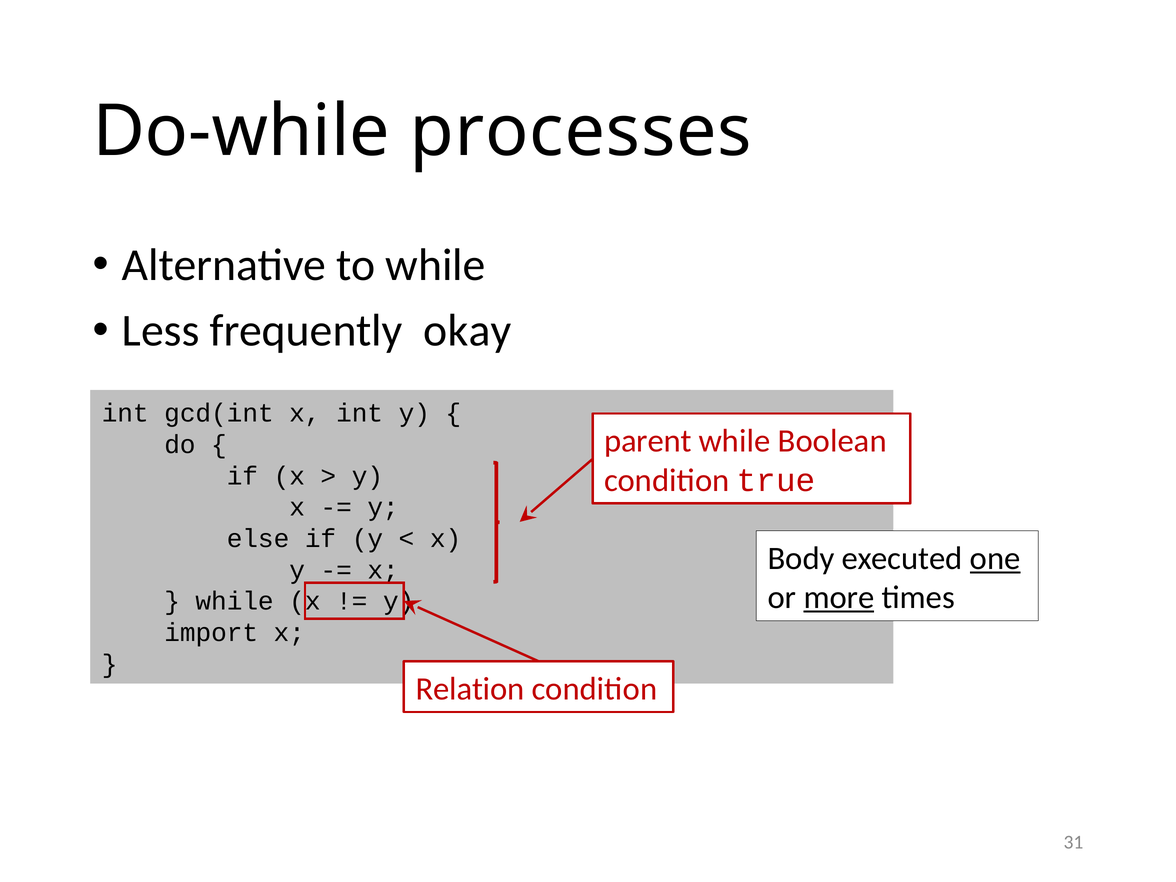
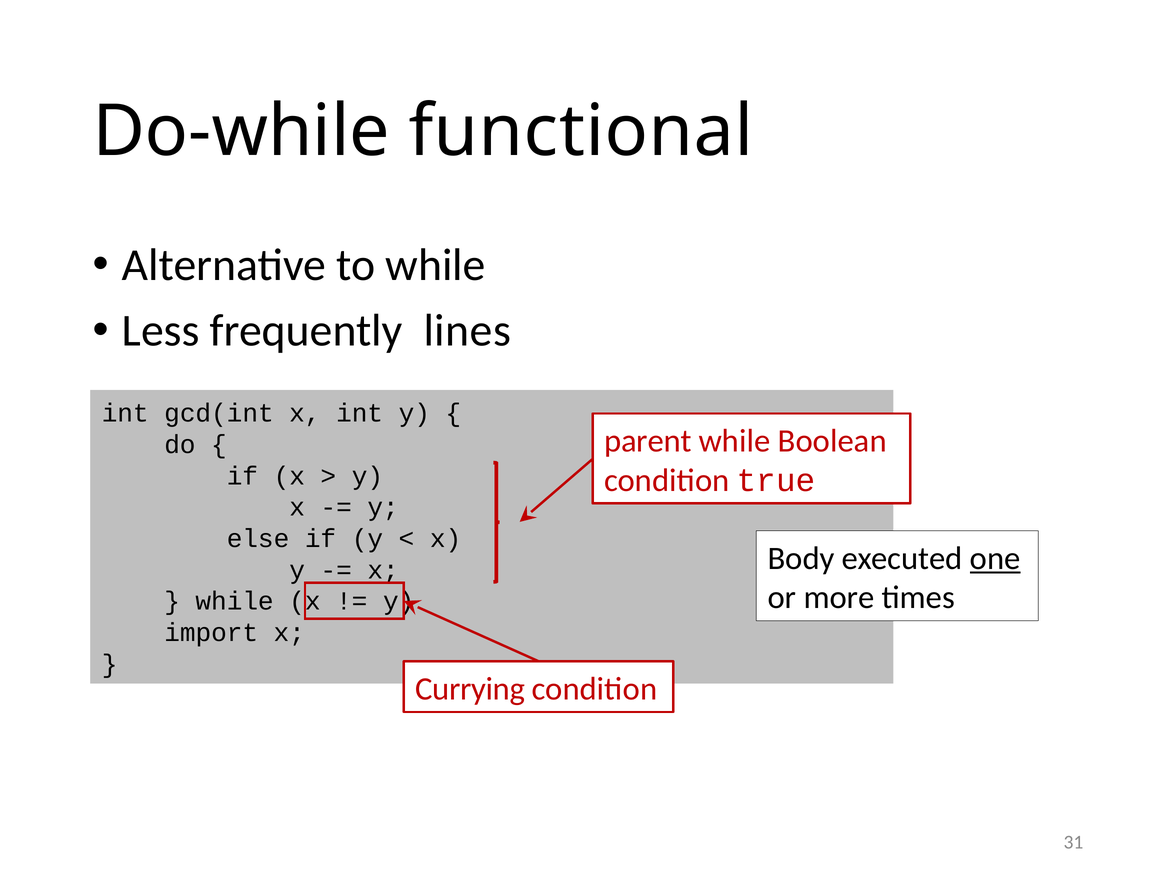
processes: processes -> functional
okay: okay -> lines
more underline: present -> none
Relation: Relation -> Currying
